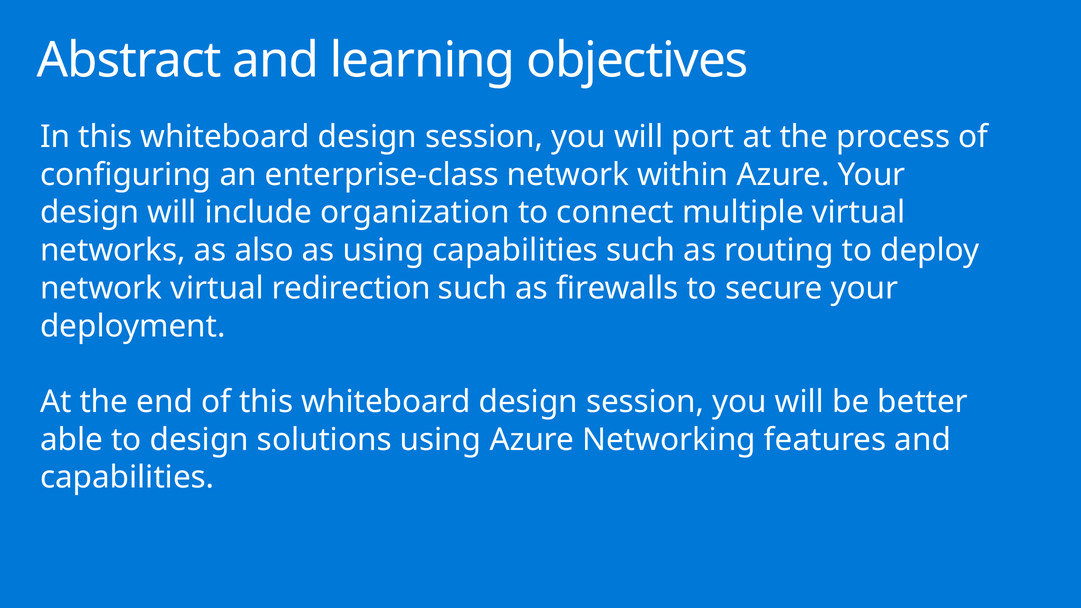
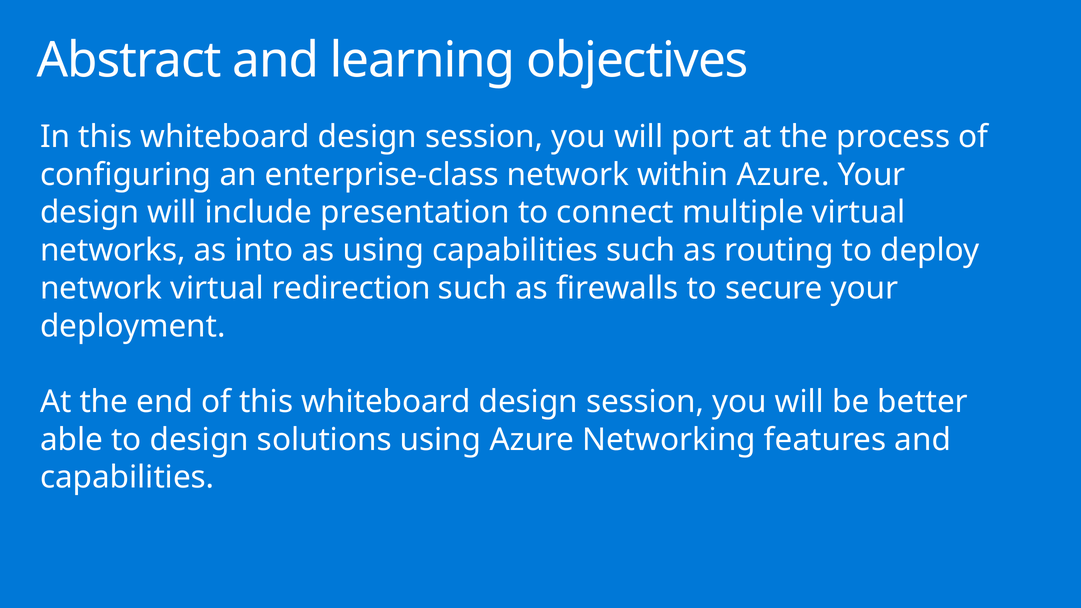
organization: organization -> presentation
also: also -> into
